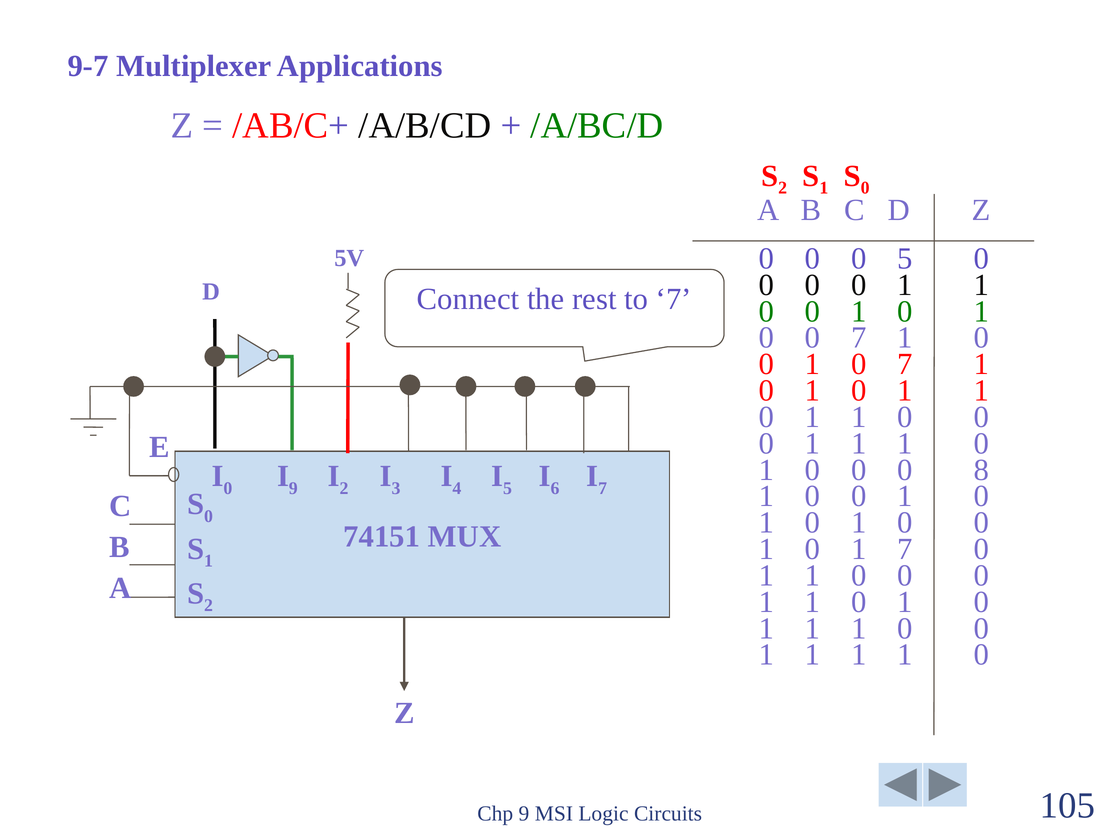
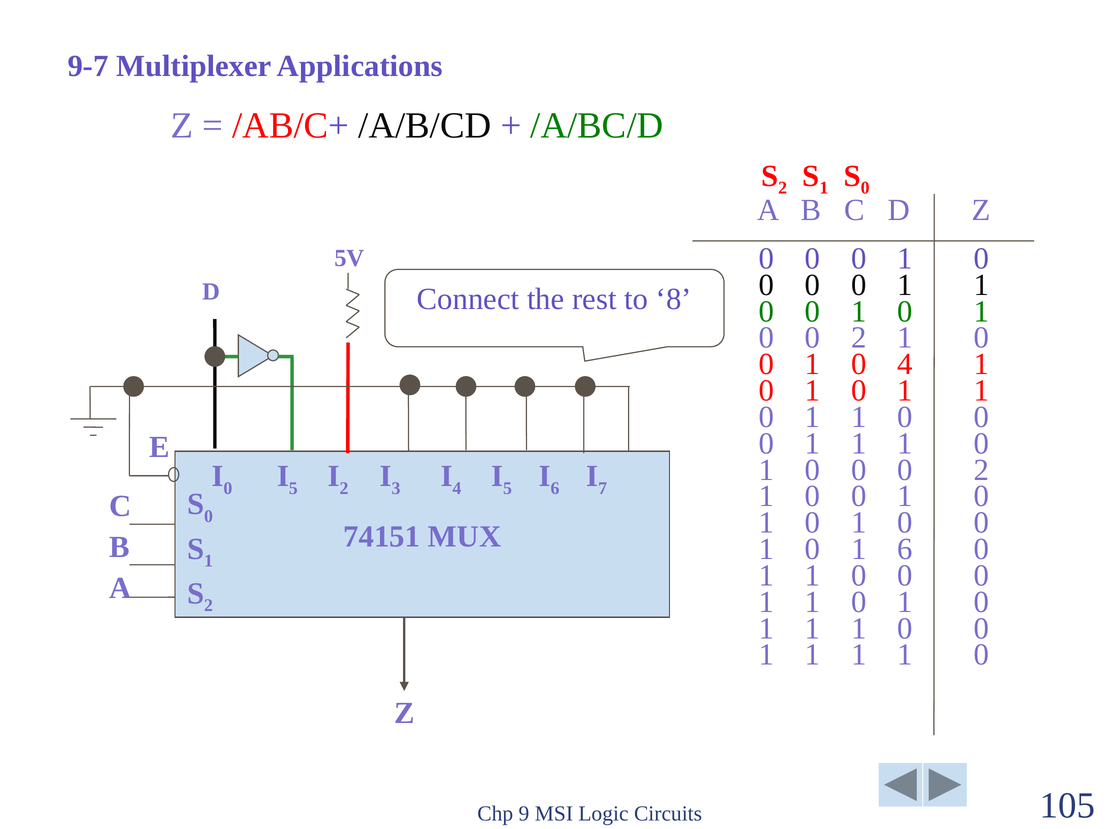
5 at (905, 259): 5 -> 1
to 7: 7 -> 8
7 at (859, 338): 7 -> 2
1 0 7: 7 -> 4
0 0 0 8: 8 -> 2
9 at (293, 488): 9 -> 5
1 7: 7 -> 6
